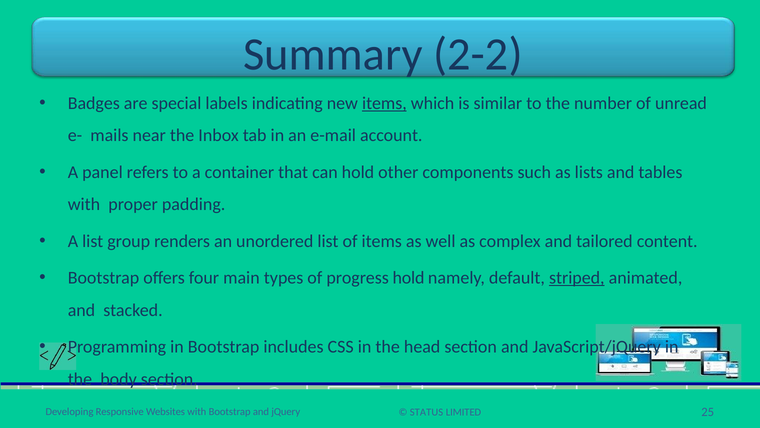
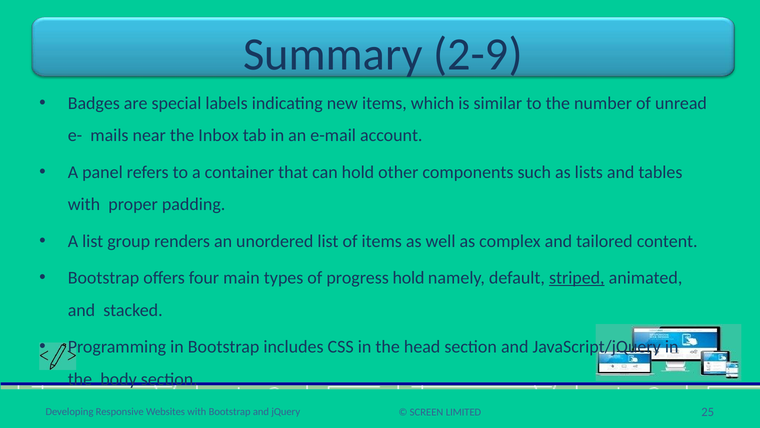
2-2: 2-2 -> 2-9
items at (384, 103) underline: present -> none
STATUS: STATUS -> SCREEN
